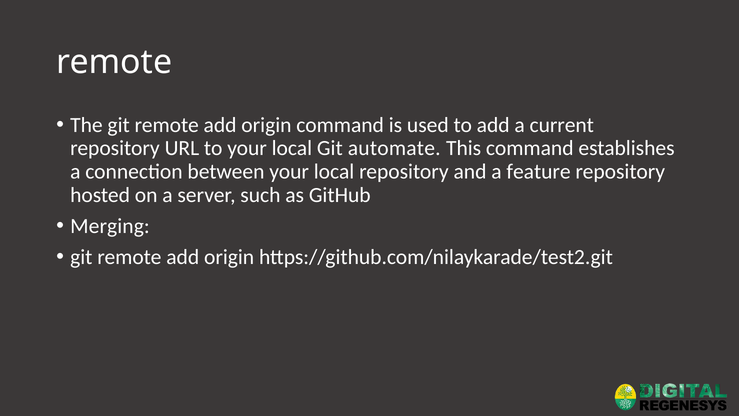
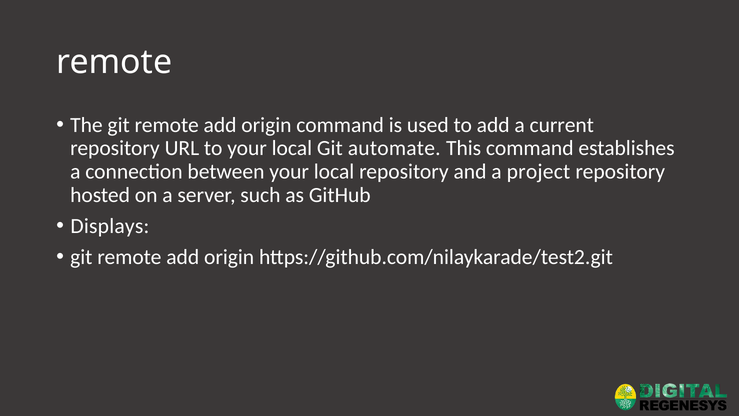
feature: feature -> project
Merging: Merging -> Displays
